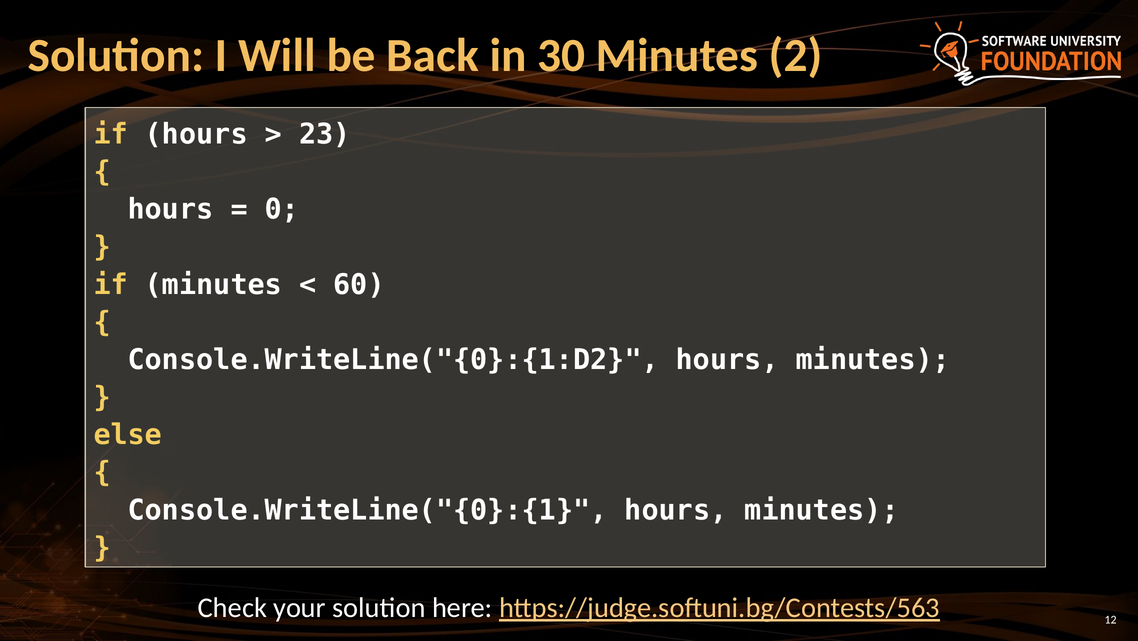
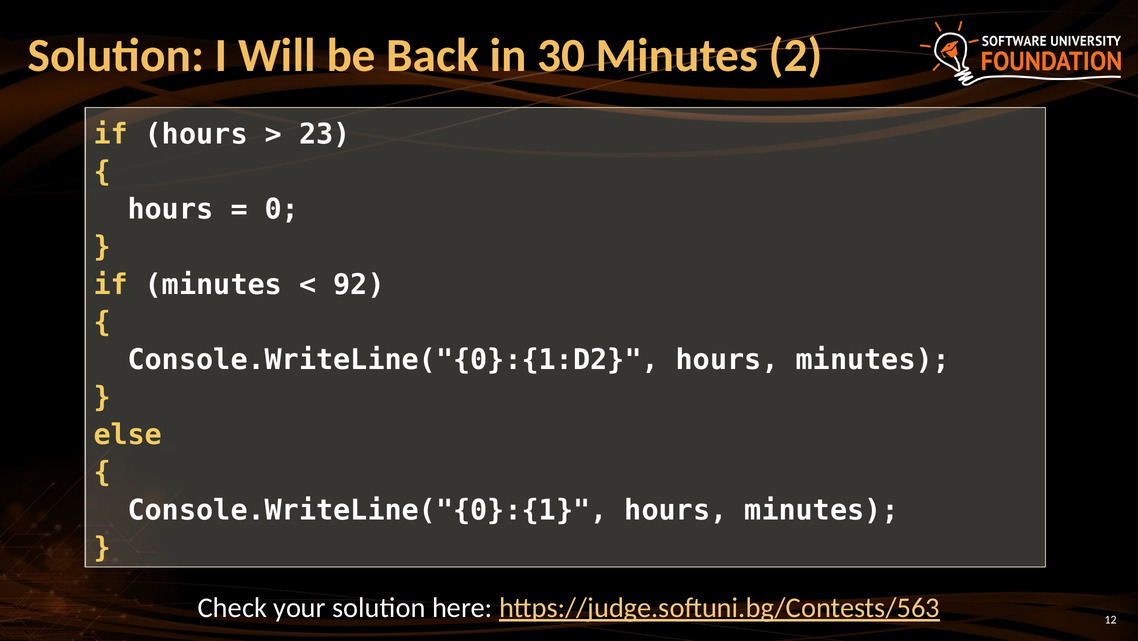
60: 60 -> 92
